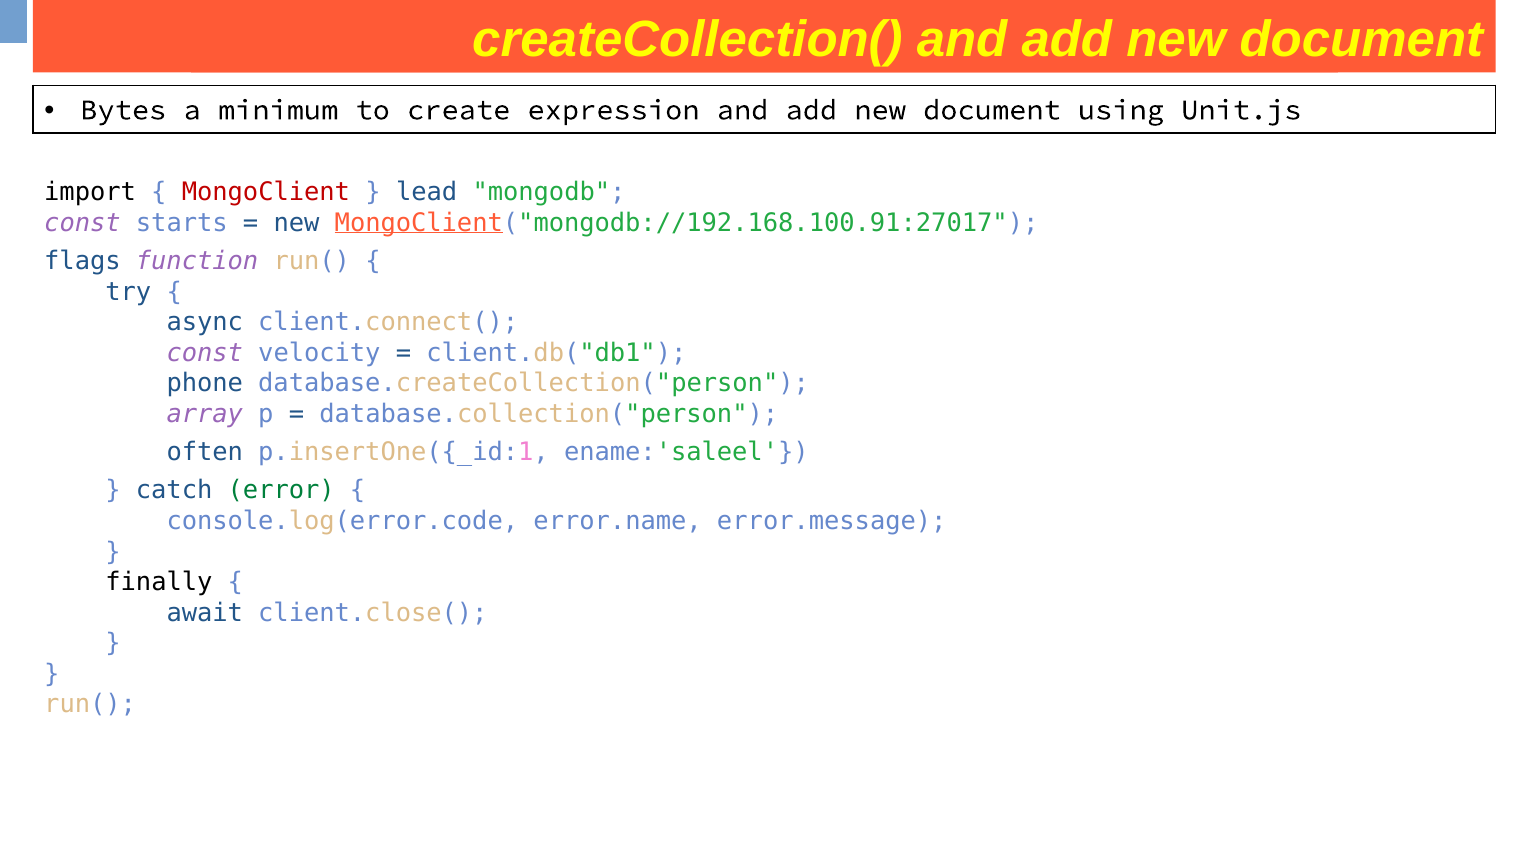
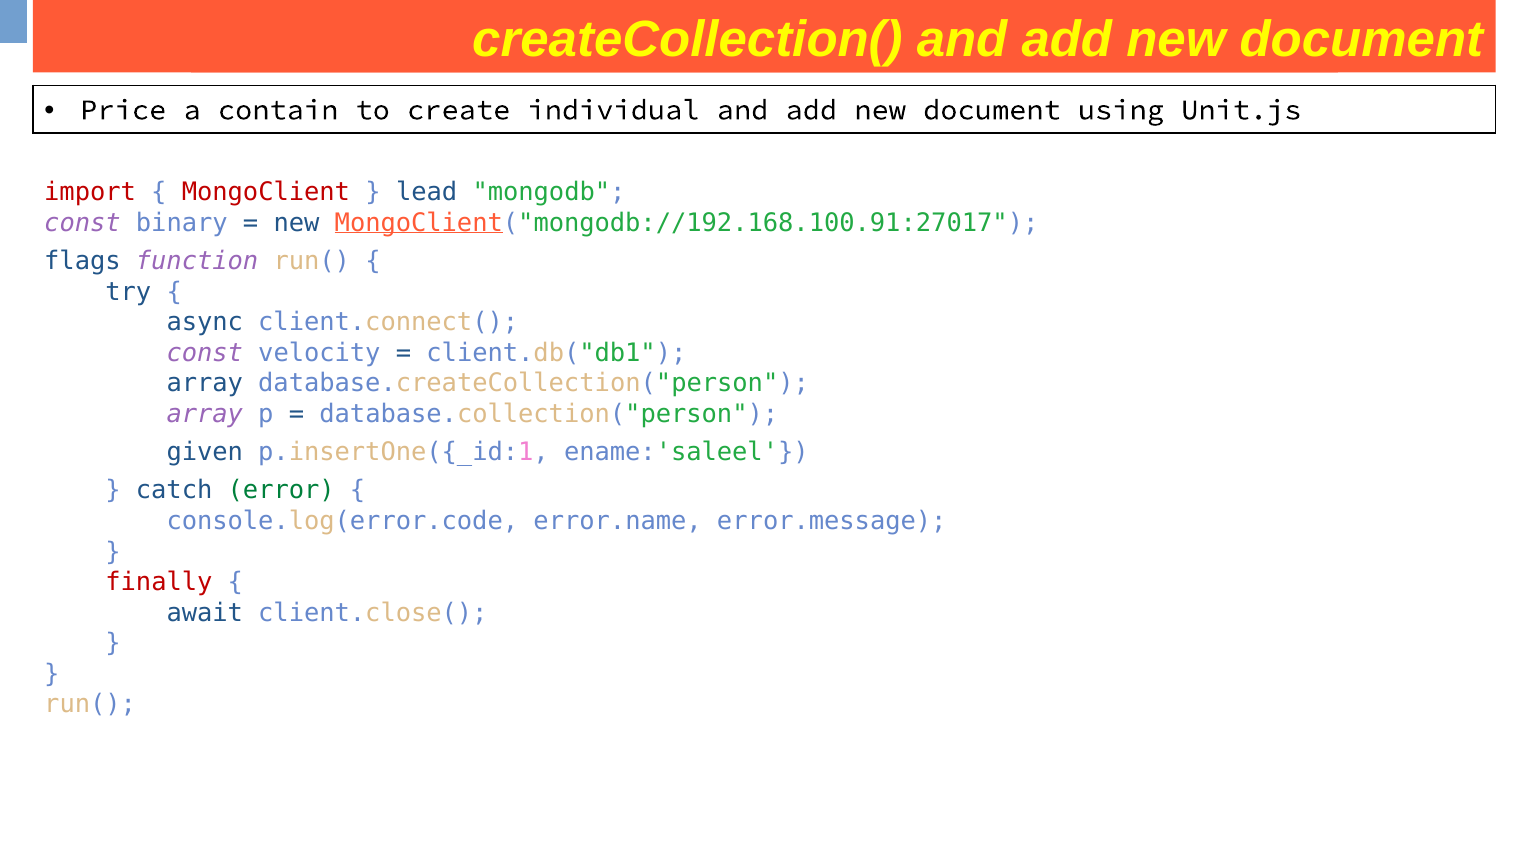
Bytes: Bytes -> Price
minimum: minimum -> contain
expression: expression -> individual
import colour: black -> red
starts: starts -> binary
phone at (205, 384): phone -> array
often: often -> given
finally colour: black -> red
